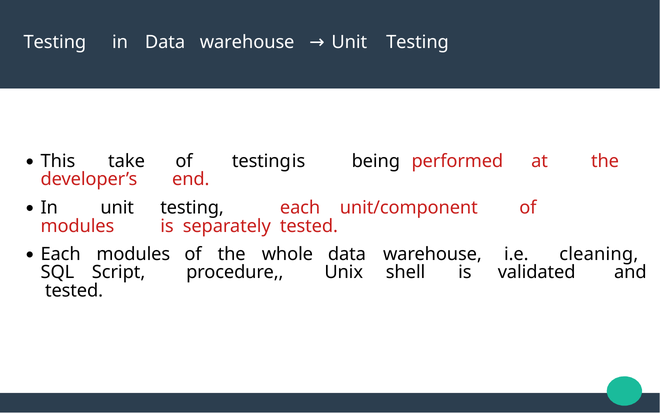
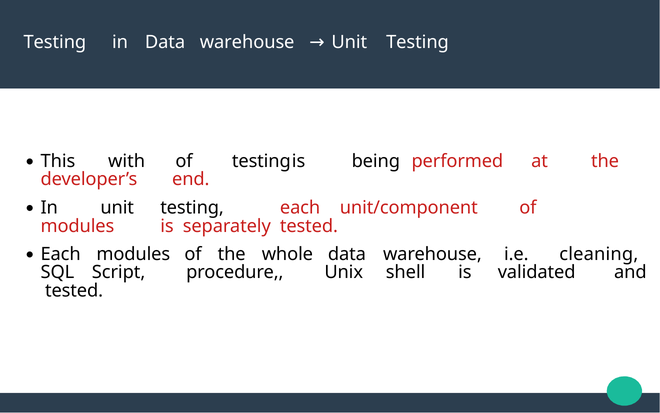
take: take -> with
